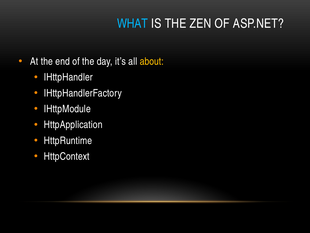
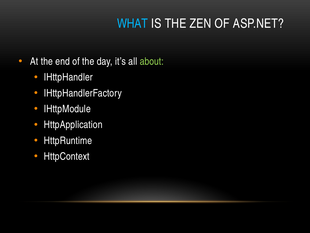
about colour: yellow -> light green
